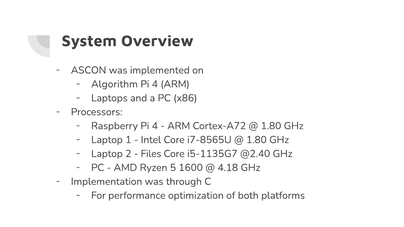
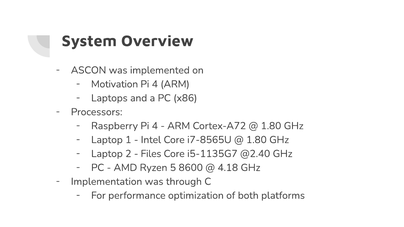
Algorithm: Algorithm -> Motivation
1600: 1600 -> 8600
